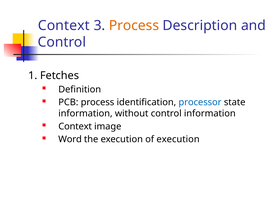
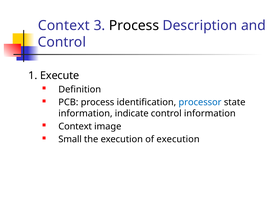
Process at (134, 26) colour: orange -> black
Fetches: Fetches -> Execute
without: without -> indicate
Word: Word -> Small
